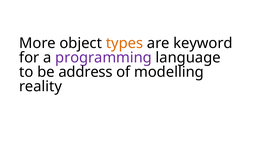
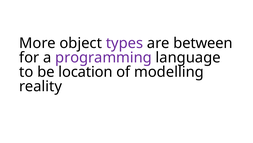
types colour: orange -> purple
keyword: keyword -> between
address: address -> location
